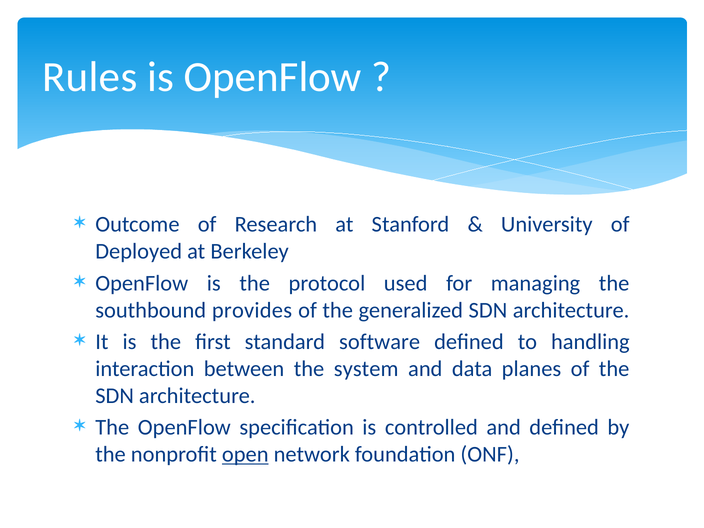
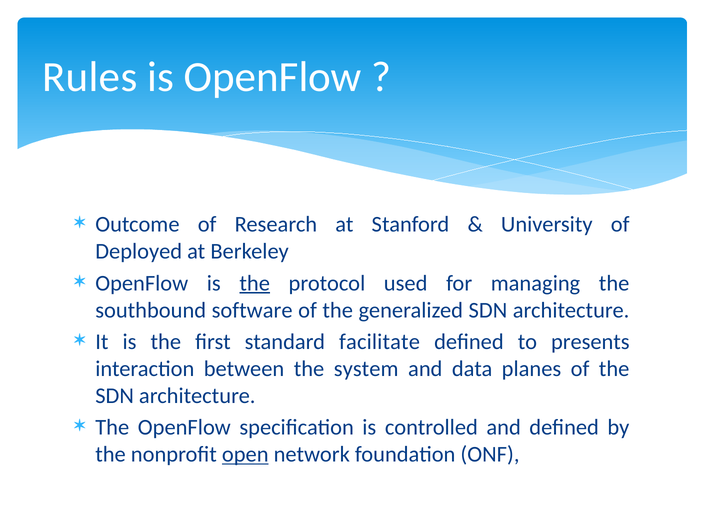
the at (255, 283) underline: none -> present
provides: provides -> software
software: software -> facilitate
handling: handling -> presents
